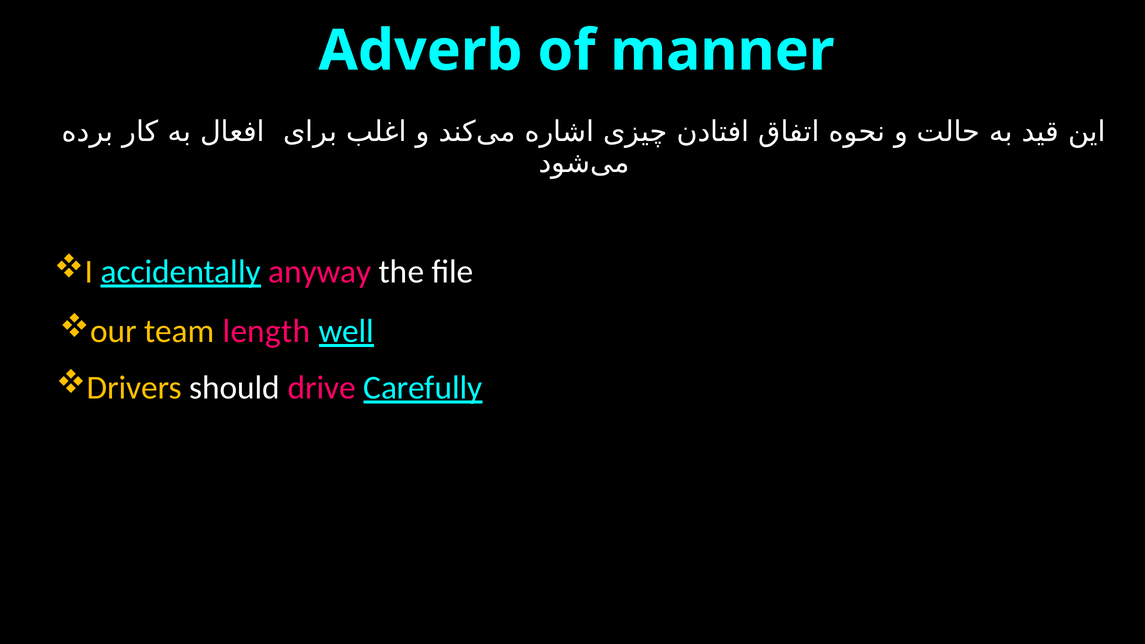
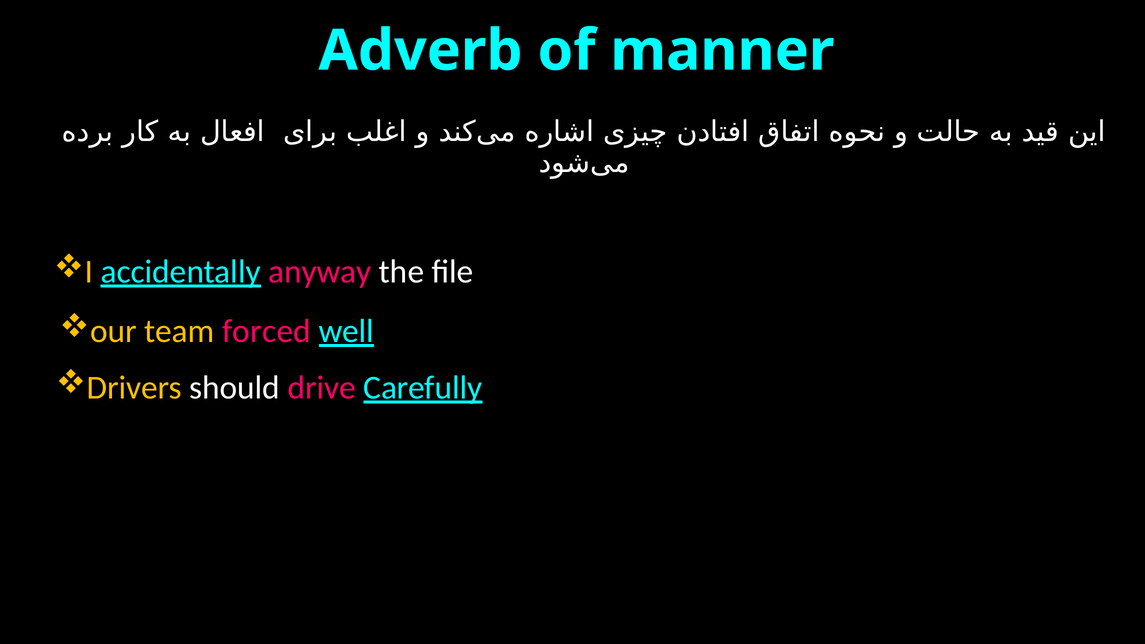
length: length -> forced
